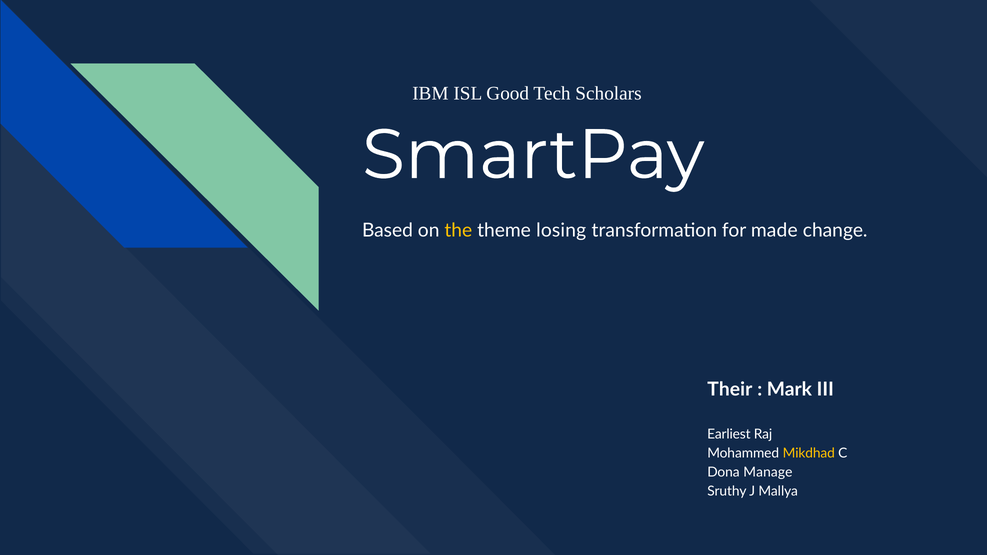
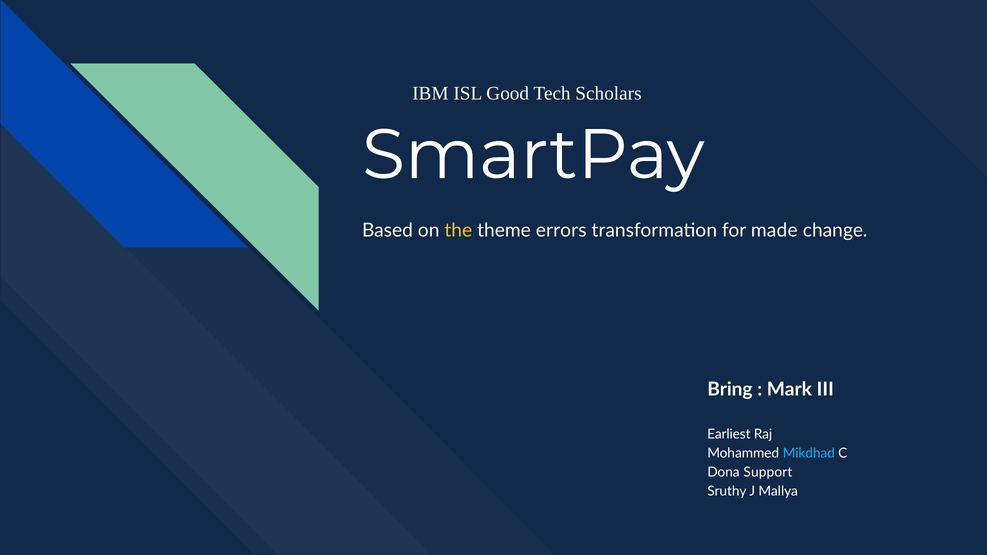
losing: losing -> errors
Their: Their -> Bring
Mikdhad colour: yellow -> light blue
Manage: Manage -> Support
